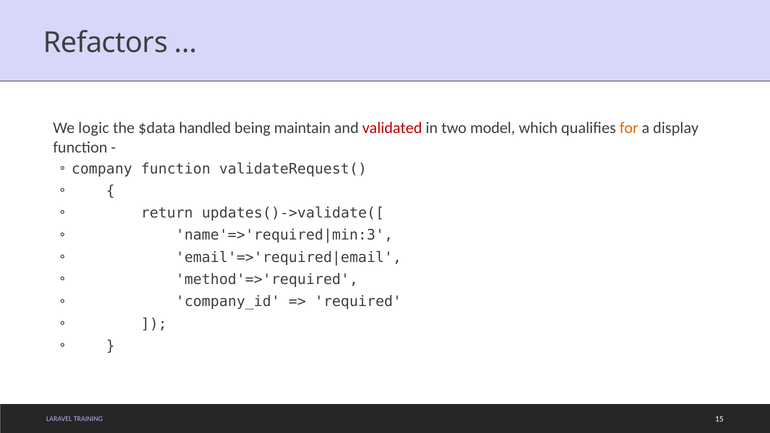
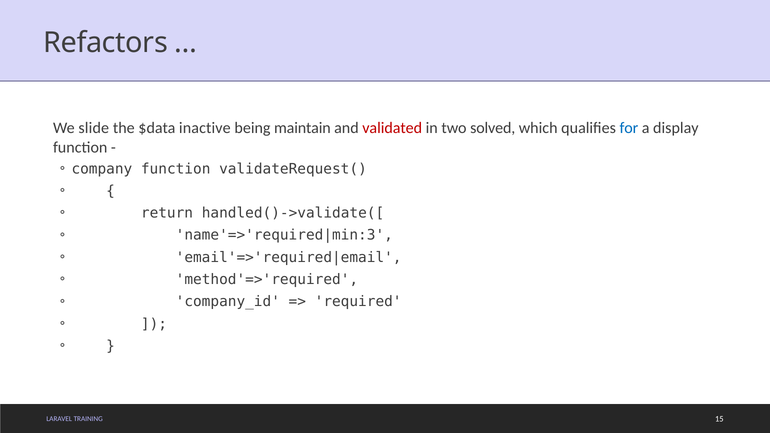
logic: logic -> slide
handled: handled -> inactive
model: model -> solved
for colour: orange -> blue
updates()->validate([: updates()->validate([ -> handled()->validate([
